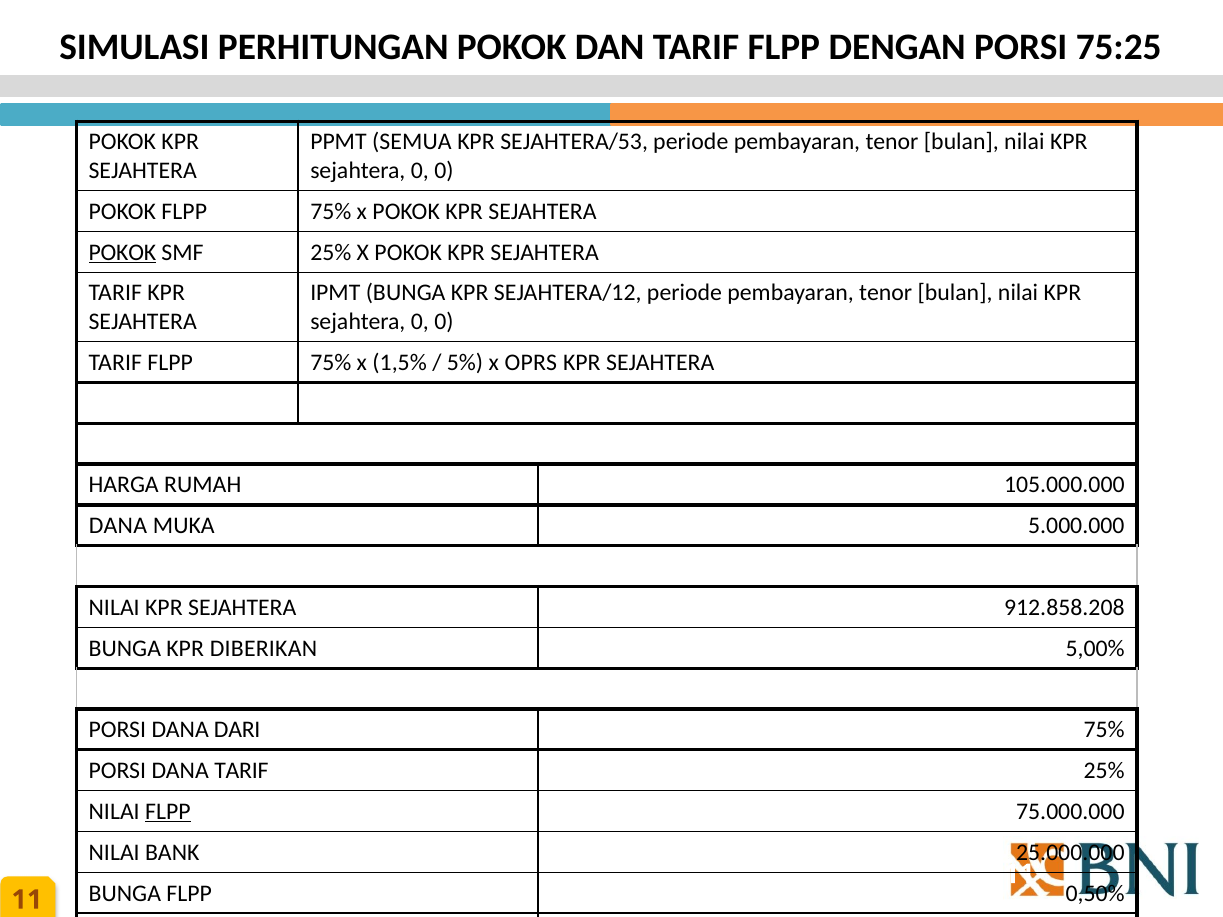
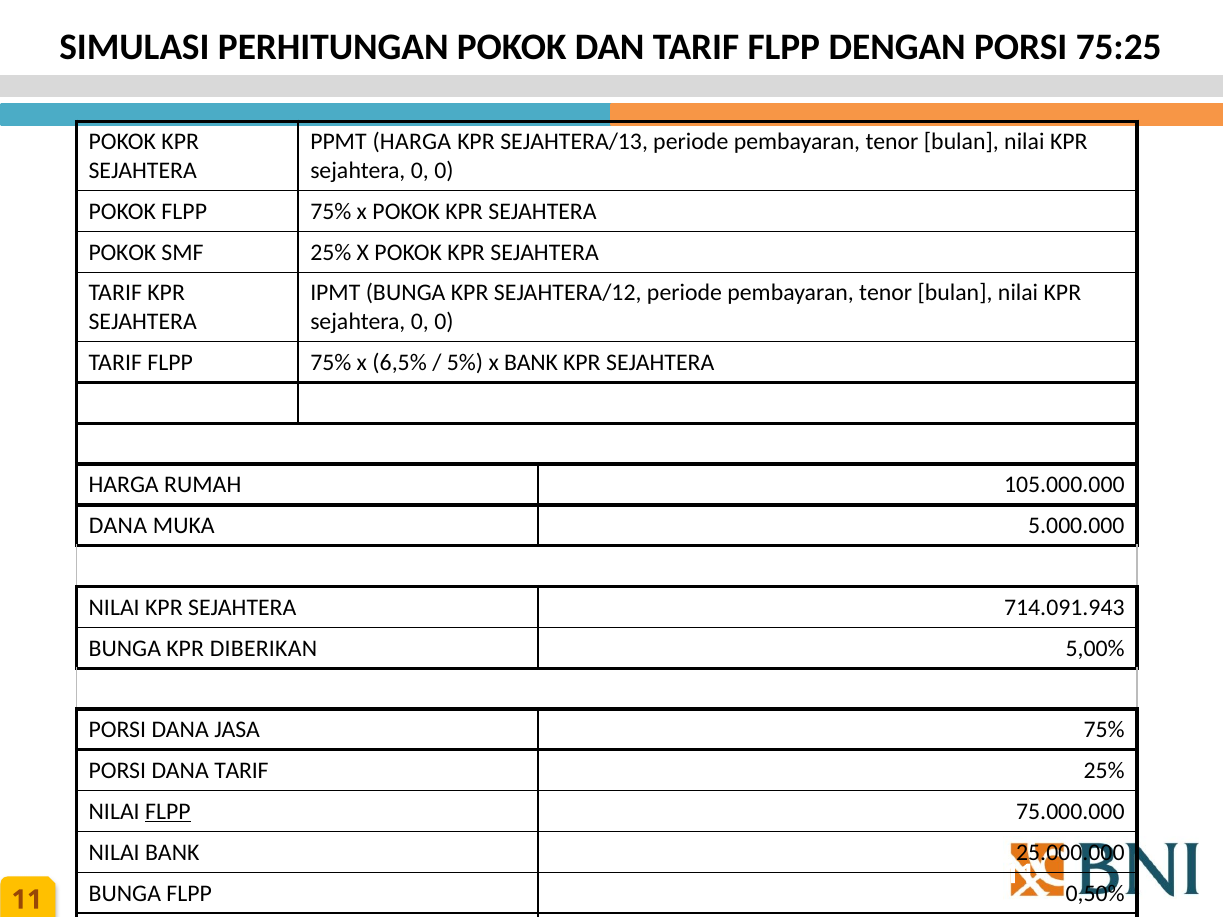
PPMT SEMUA: SEMUA -> HARGA
SEJAHTERA/53: SEJAHTERA/53 -> SEJAHTERA/13
POKOK at (122, 252) underline: present -> none
1,5%: 1,5% -> 6,5%
x OPRS: OPRS -> BANK
912.858.208: 912.858.208 -> 714.091.943
DARI: DARI -> JASA
